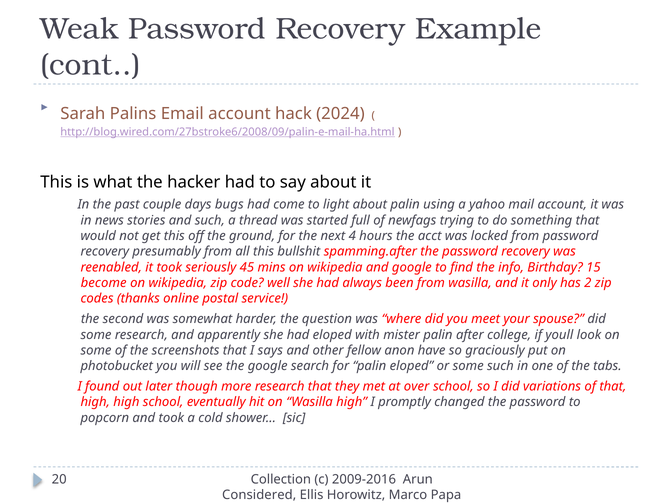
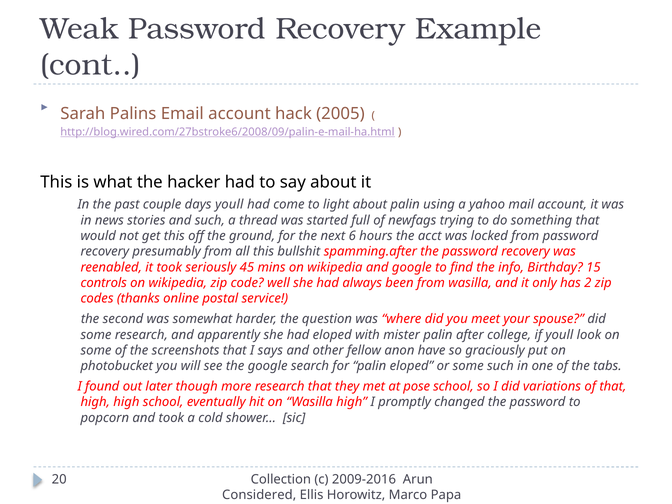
2024: 2024 -> 2005
days bugs: bugs -> youll
4: 4 -> 6
become: become -> controls
over: over -> pose
